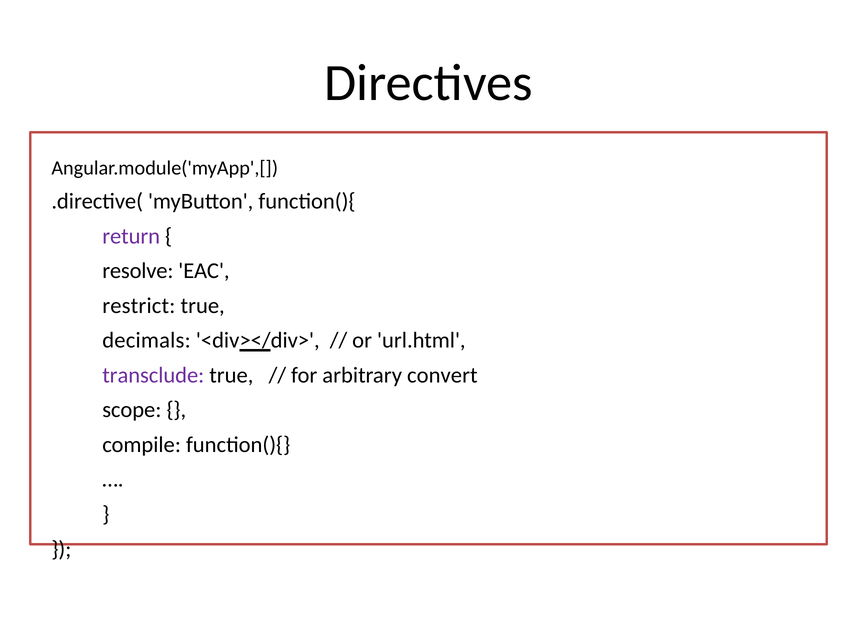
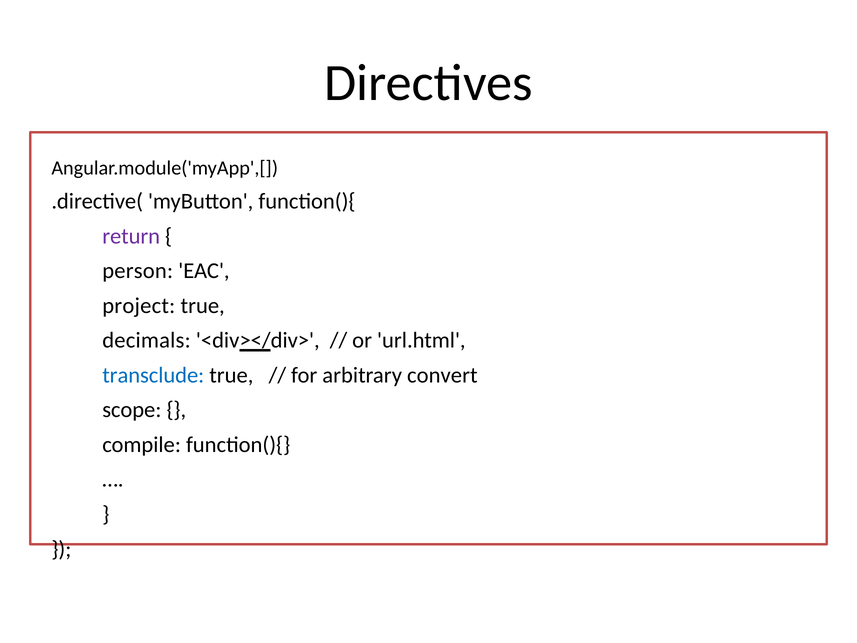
resolve: resolve -> person
restrict: restrict -> project
transclude colour: purple -> blue
